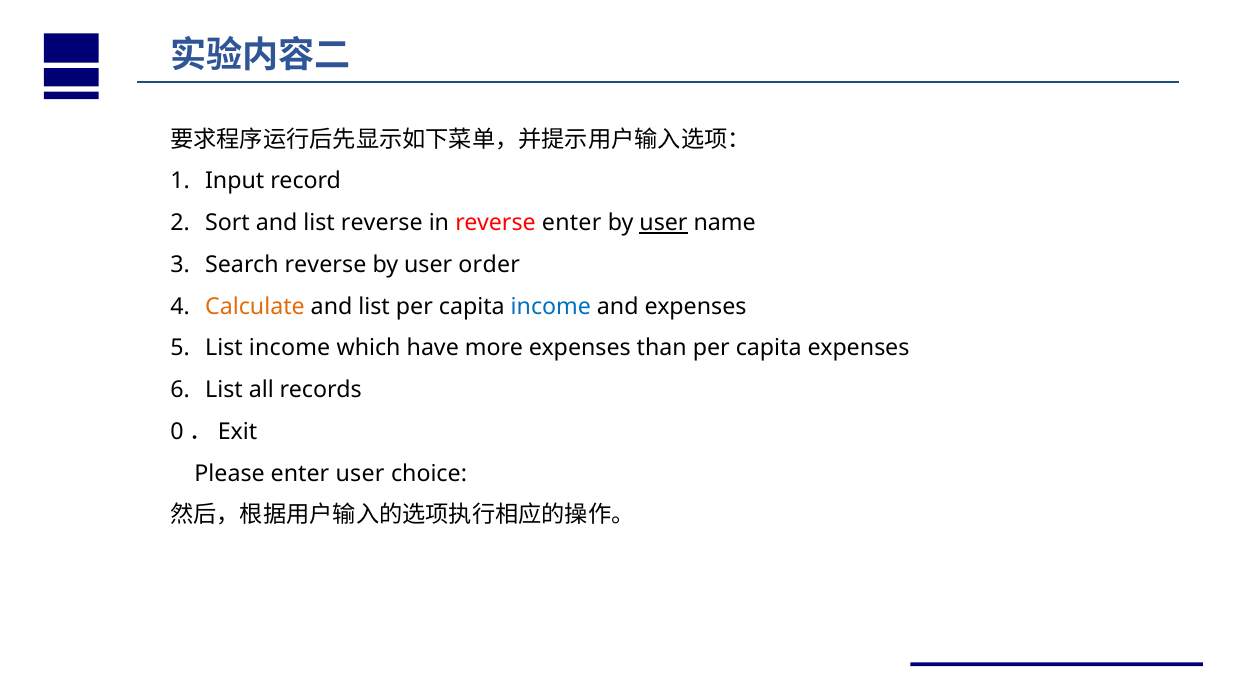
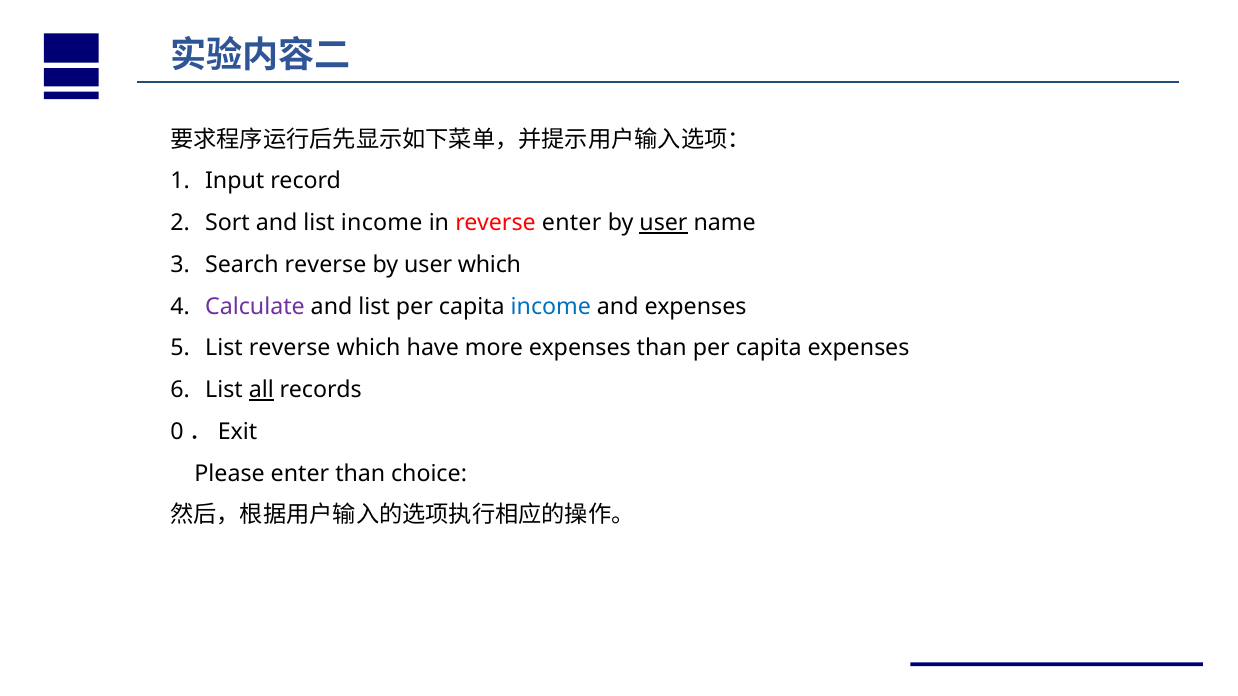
list reverse: reverse -> income
user order: order -> which
Calculate colour: orange -> purple
List income: income -> reverse
all underline: none -> present
enter user: user -> than
